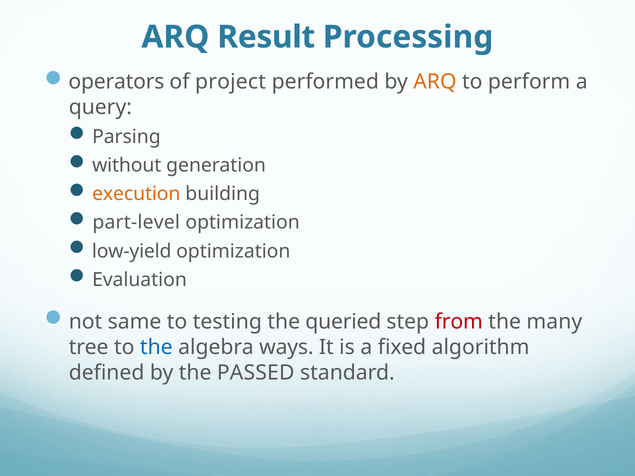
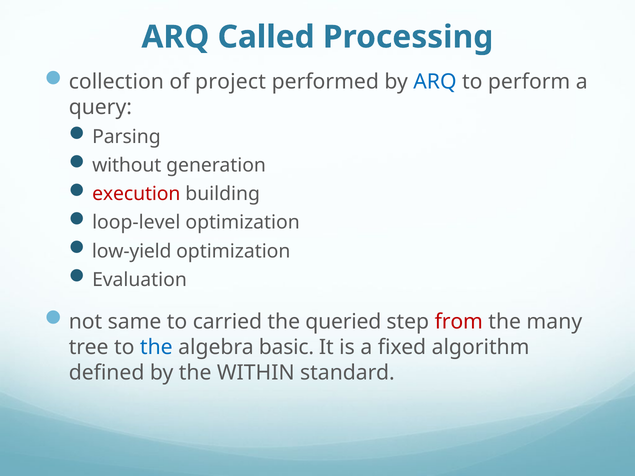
Result: Result -> Called
operators: operators -> collection
ARQ at (435, 82) colour: orange -> blue
execution colour: orange -> red
part-level: part-level -> loop-level
testing: testing -> carried
ways: ways -> basic
PASSED: PASSED -> WITHIN
